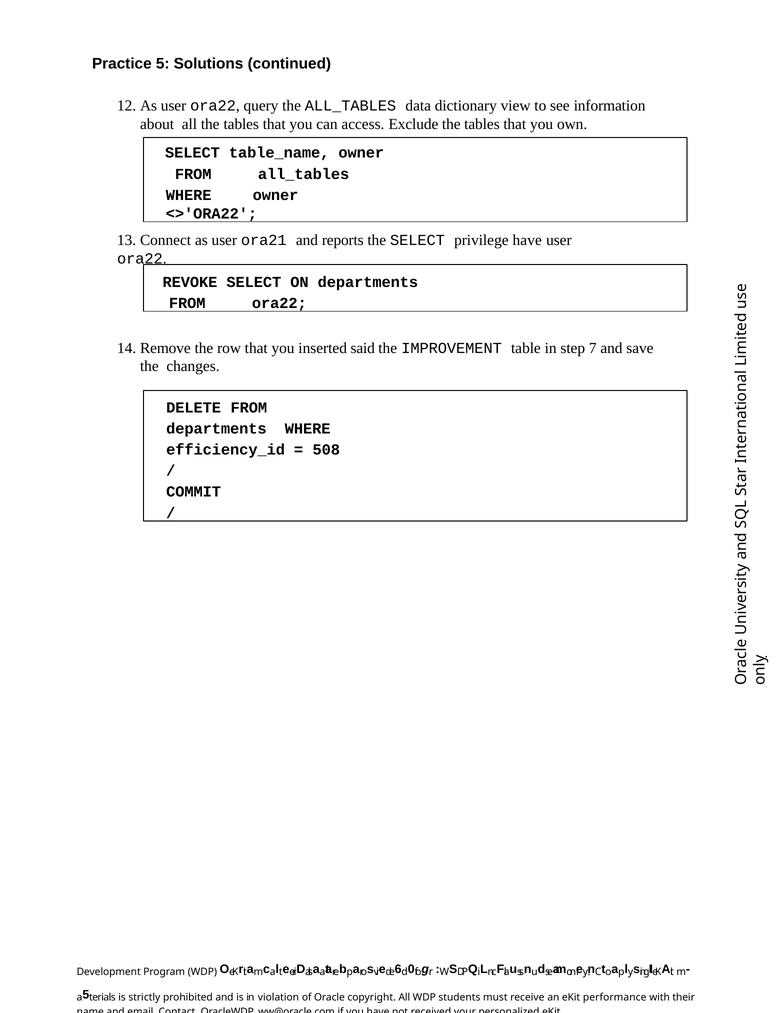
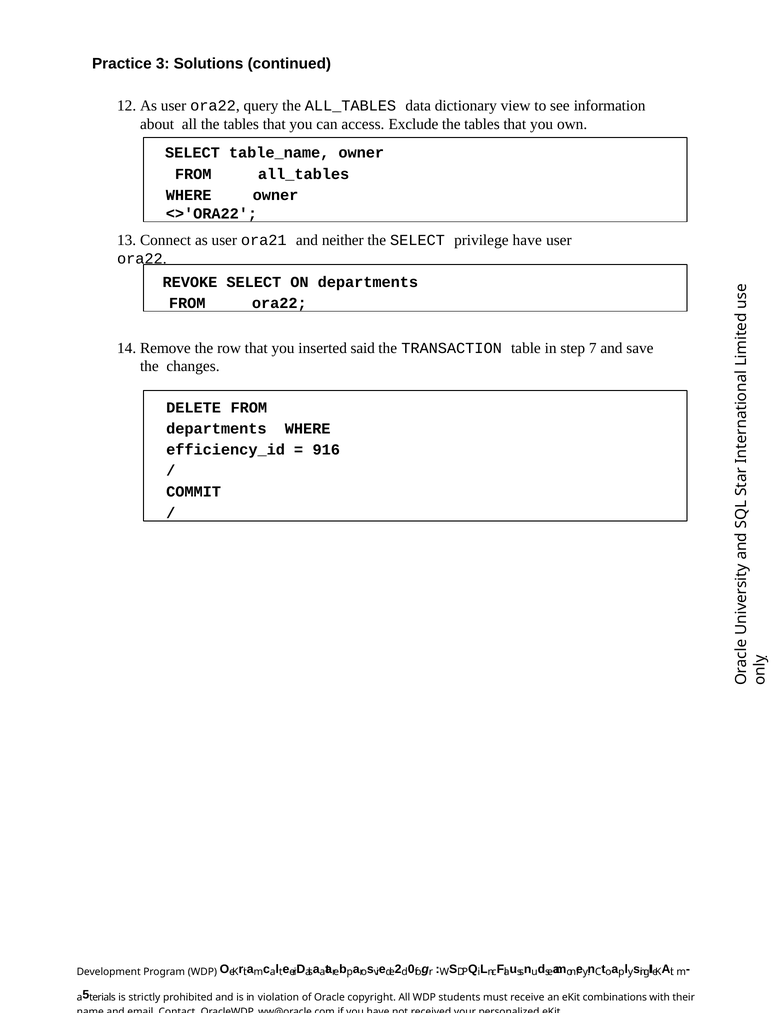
Practice 5: 5 -> 3
reports: reports -> neither
IMPROVEMENT: IMPROVEMENT -> TRANSACTION
508: 508 -> 916
6: 6 -> 2
performance: performance -> combinations
